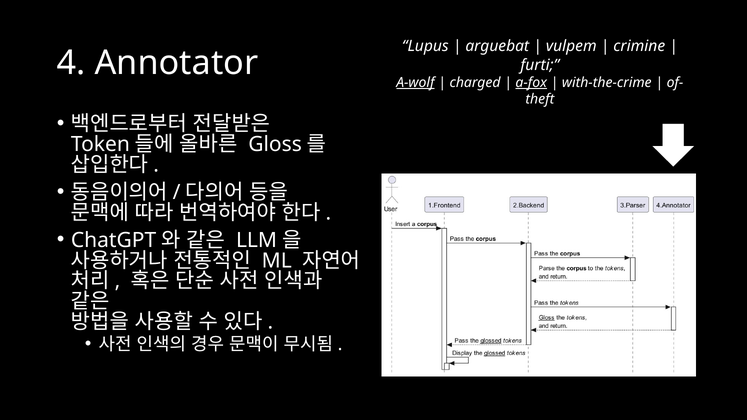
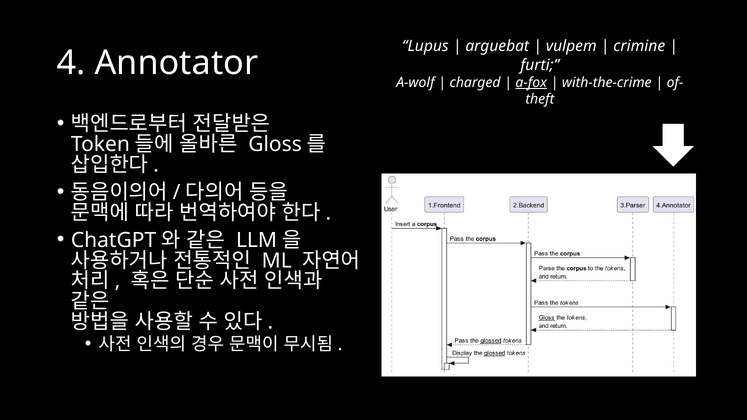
A-wolf underline: present -> none
